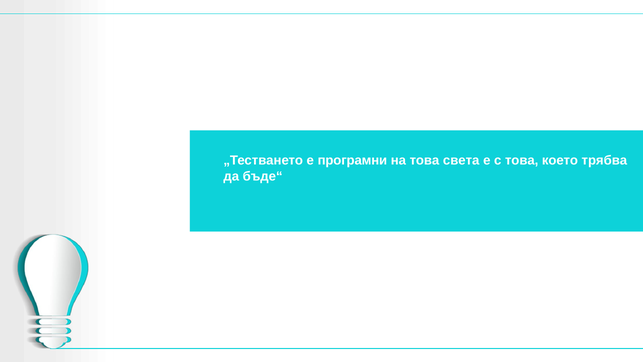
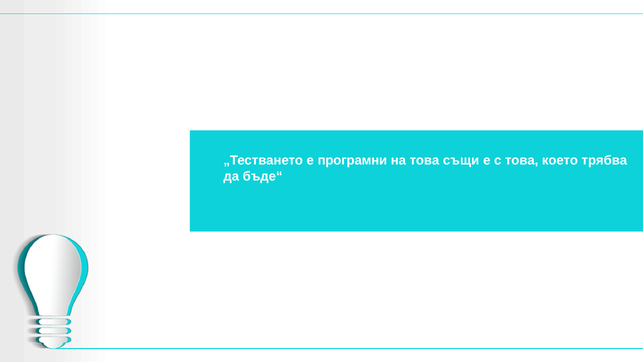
света: света -> същи
